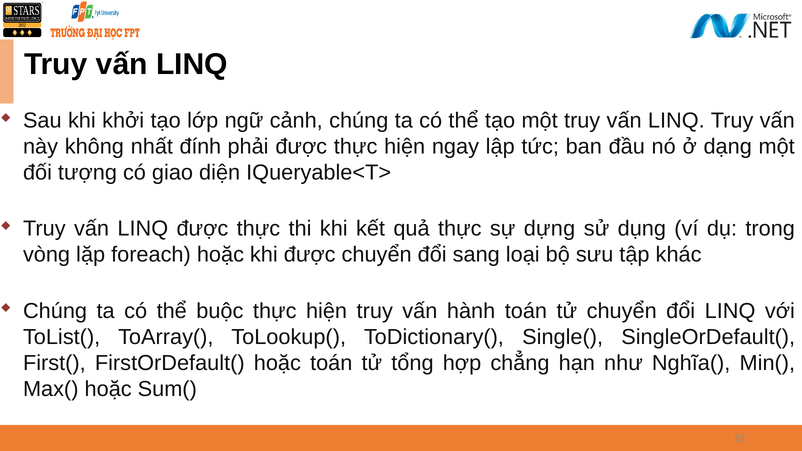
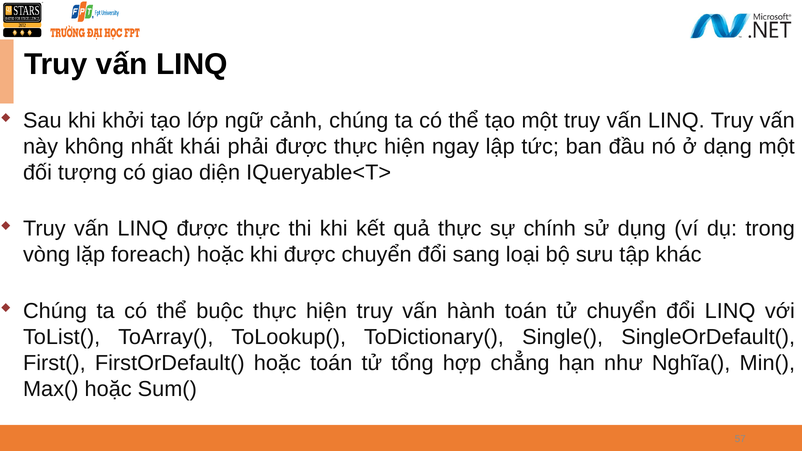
đính: đính -> khái
dựng: dựng -> chính
